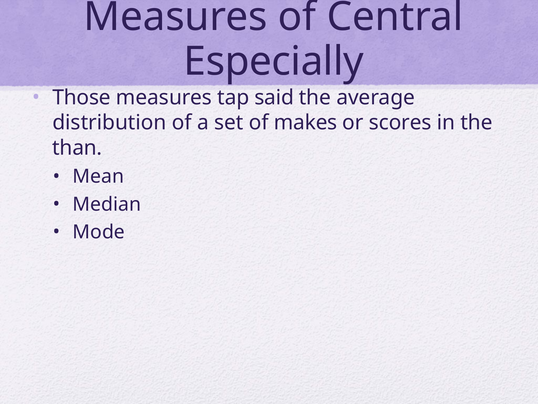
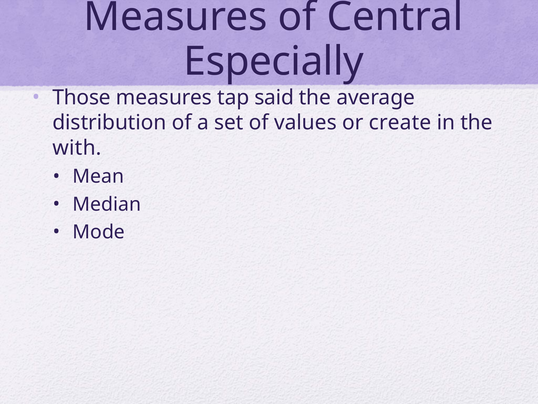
makes: makes -> values
scores: scores -> create
than: than -> with
